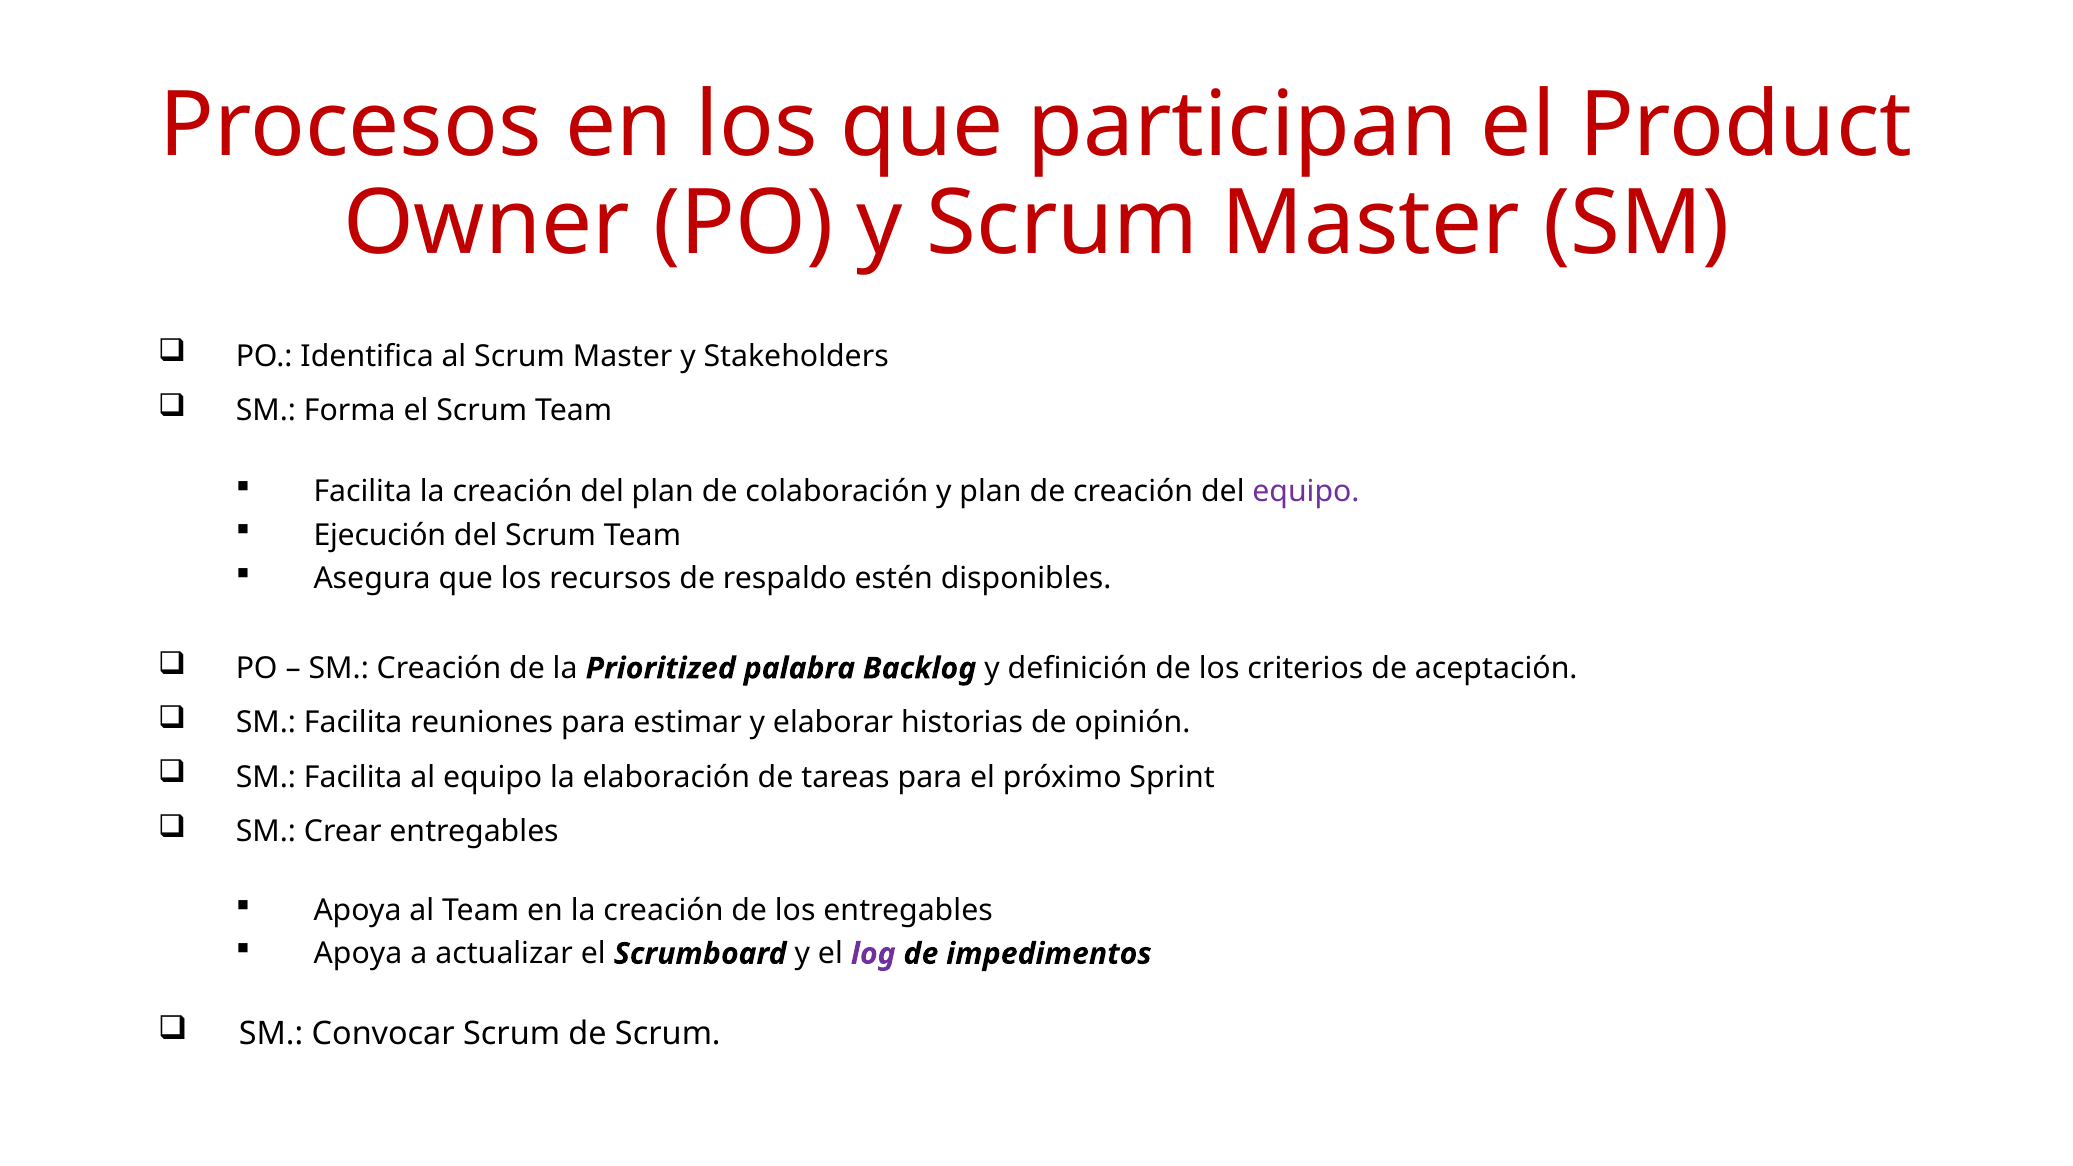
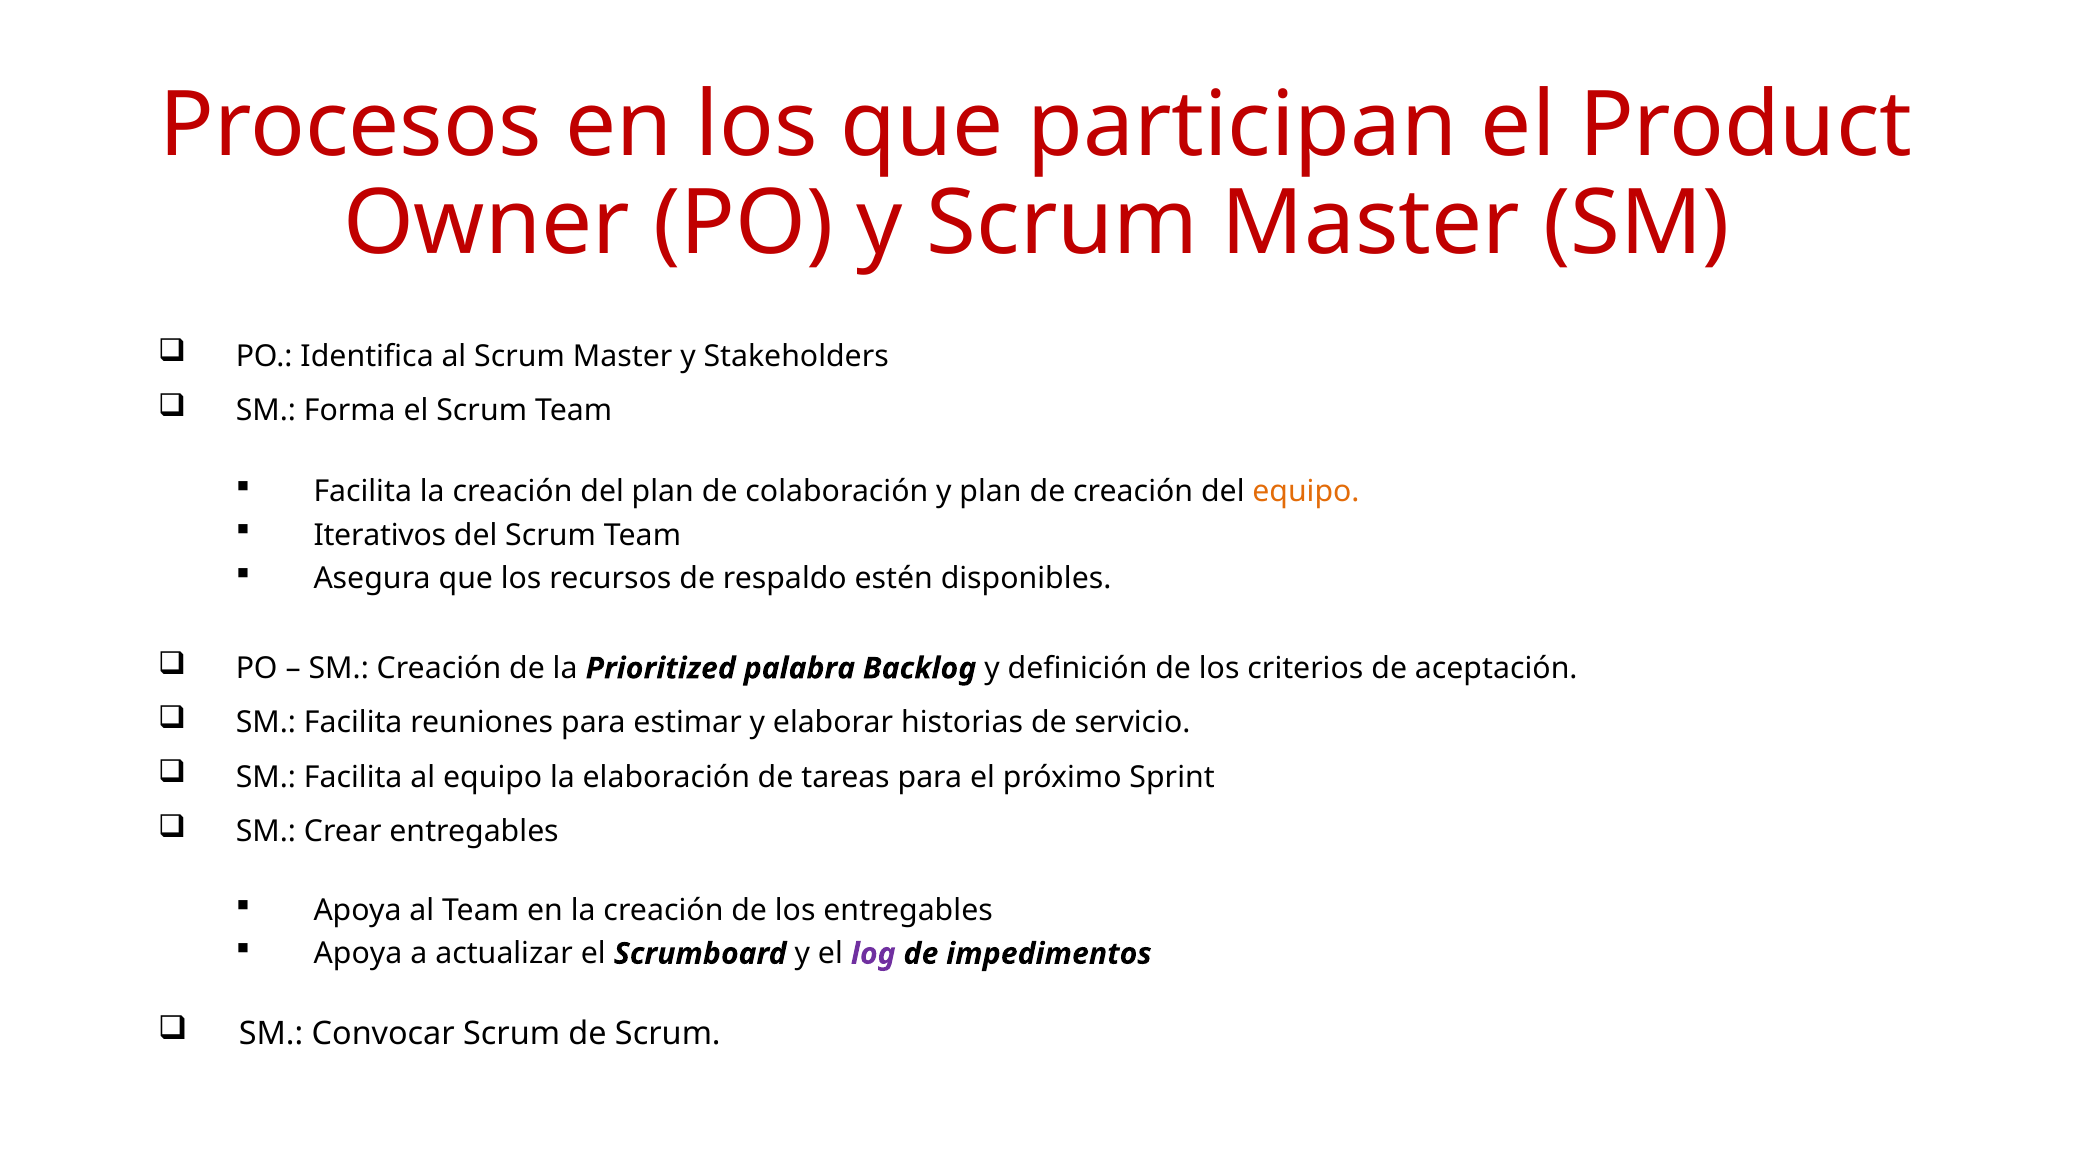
equipo at (1306, 492) colour: purple -> orange
Ejecución: Ejecución -> Iterativos
opinión: opinión -> servicio
